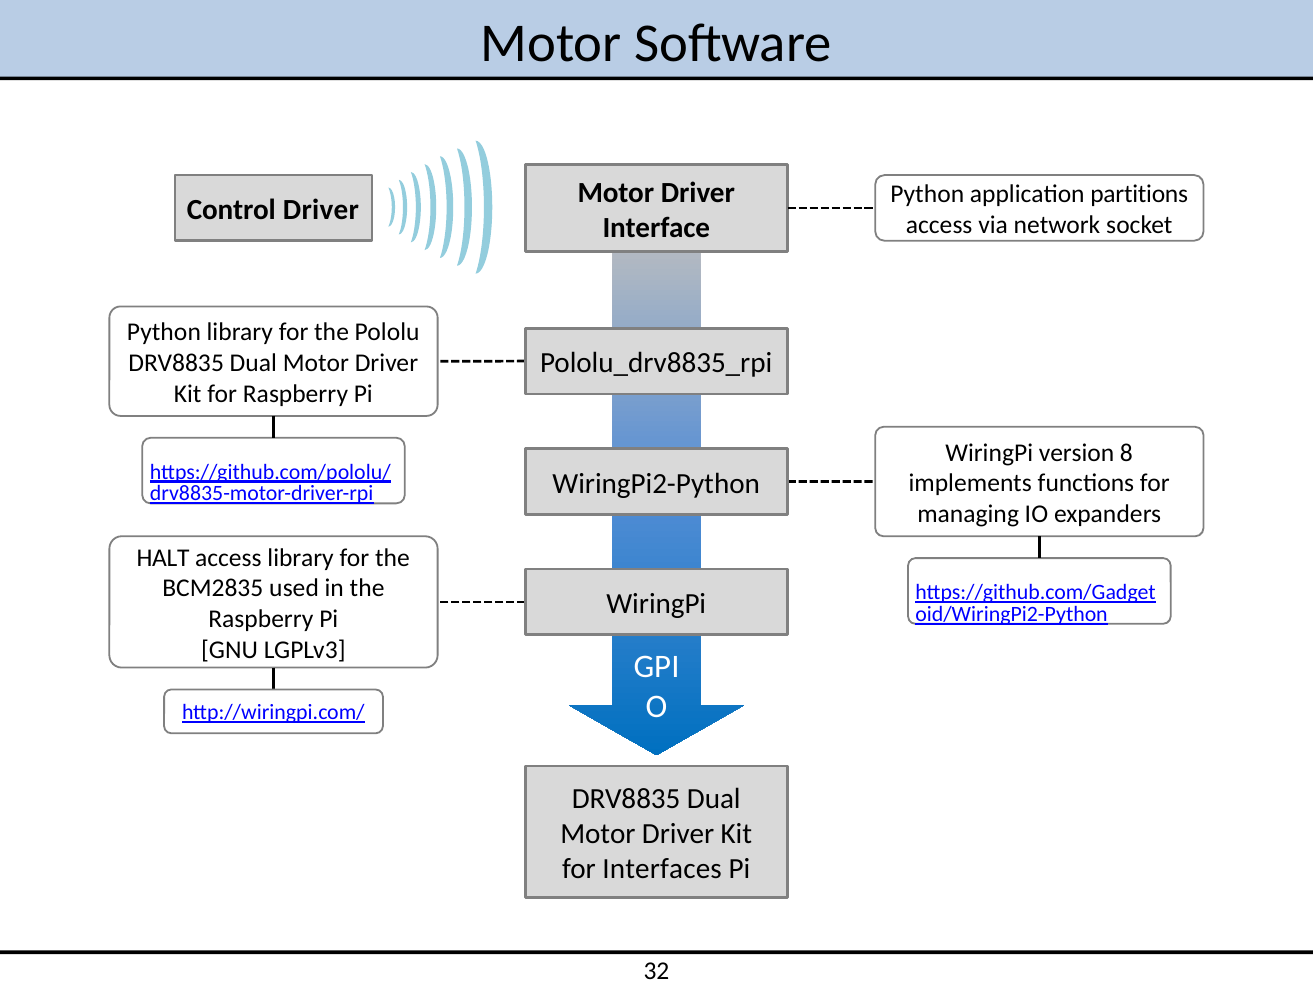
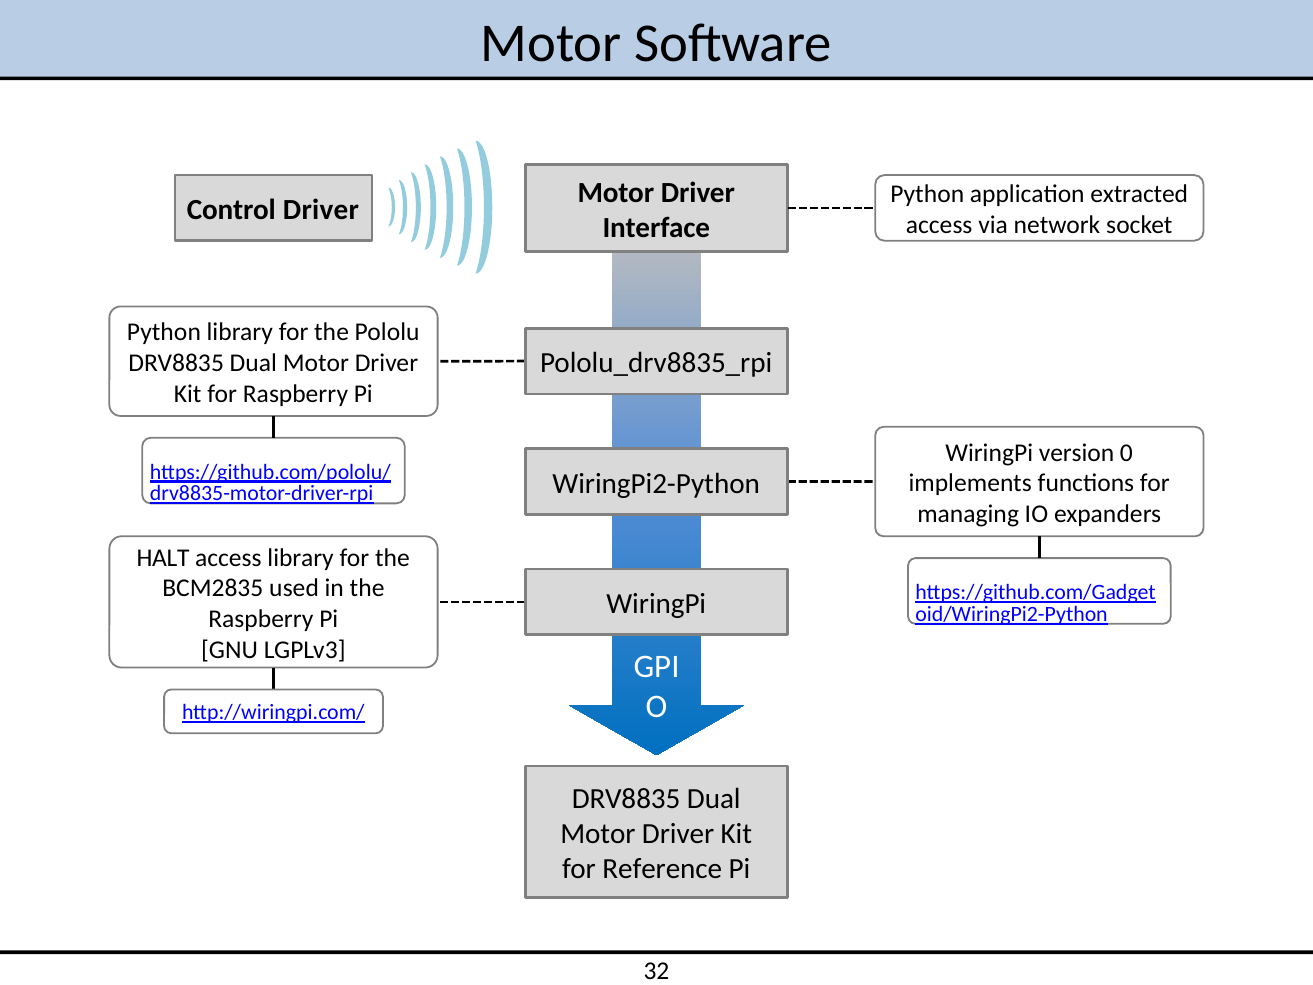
partitions: partitions -> extracted
8: 8 -> 0
Interfaces: Interfaces -> Reference
